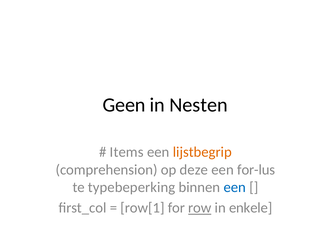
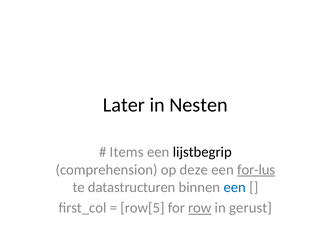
Geen: Geen -> Later
lijstbegrip colour: orange -> black
for-lus underline: none -> present
typebeperking: typebeperking -> datastructuren
row[1: row[1 -> row[5
enkele: enkele -> gerust
